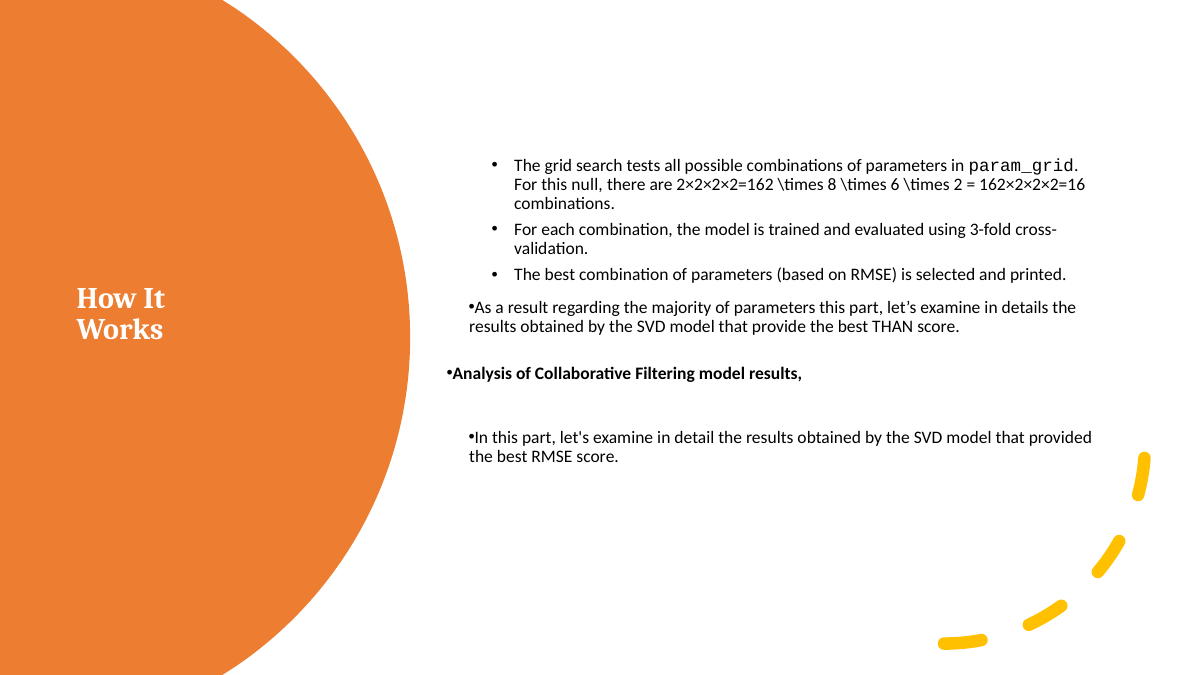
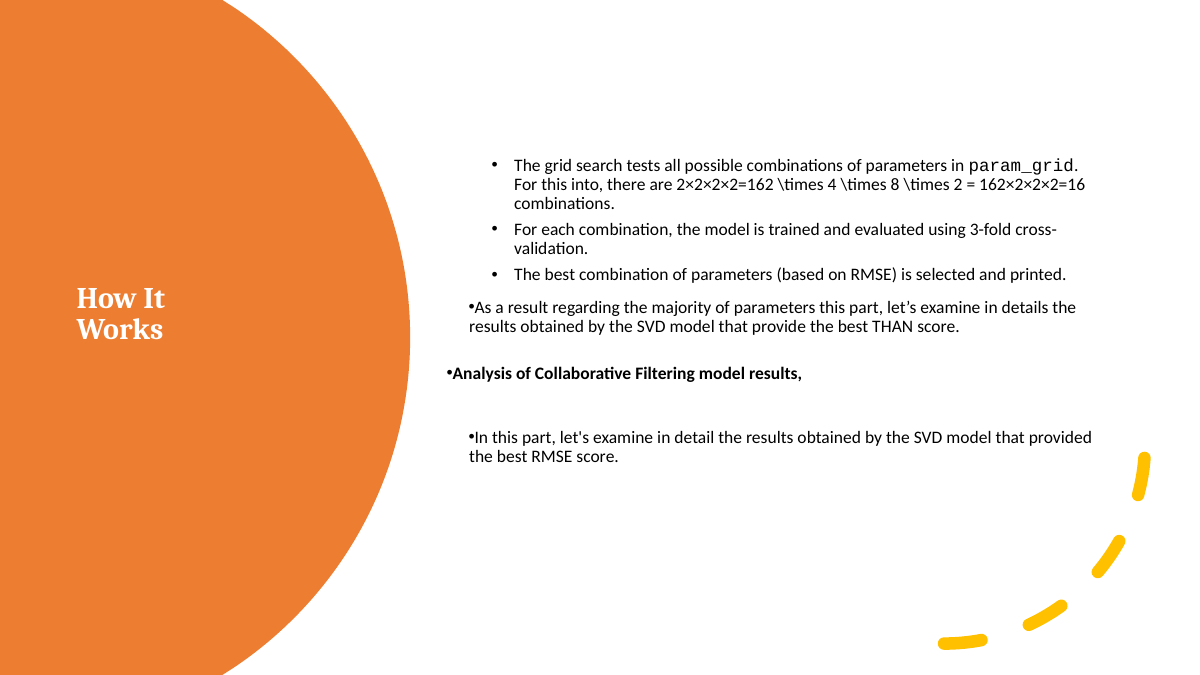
null: null -> into
8: 8 -> 4
6: 6 -> 8
